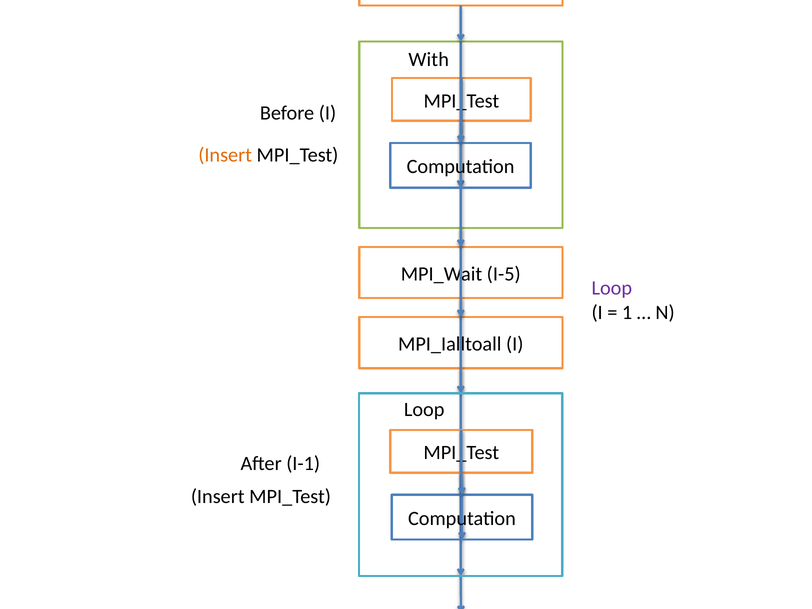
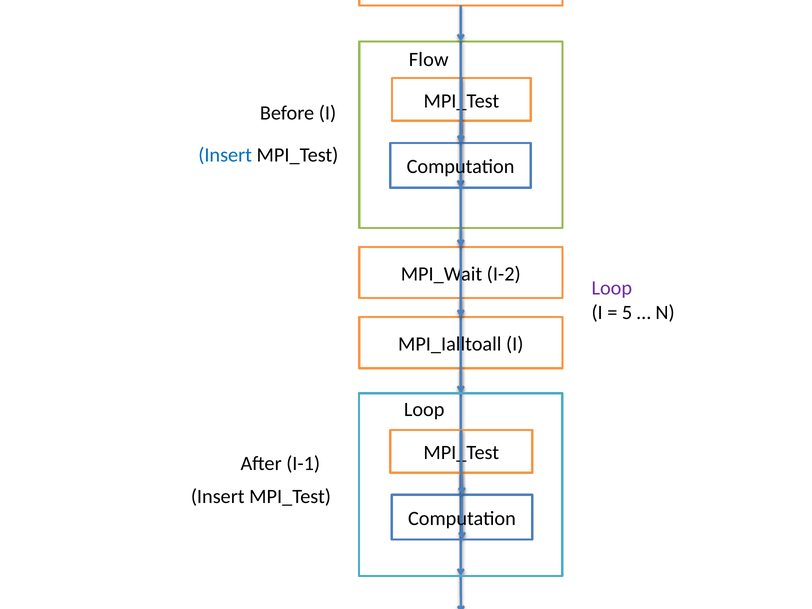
With: With -> Flow
Insert at (225, 155) colour: orange -> blue
I-5: I-5 -> I-2
1 at (627, 313): 1 -> 5
